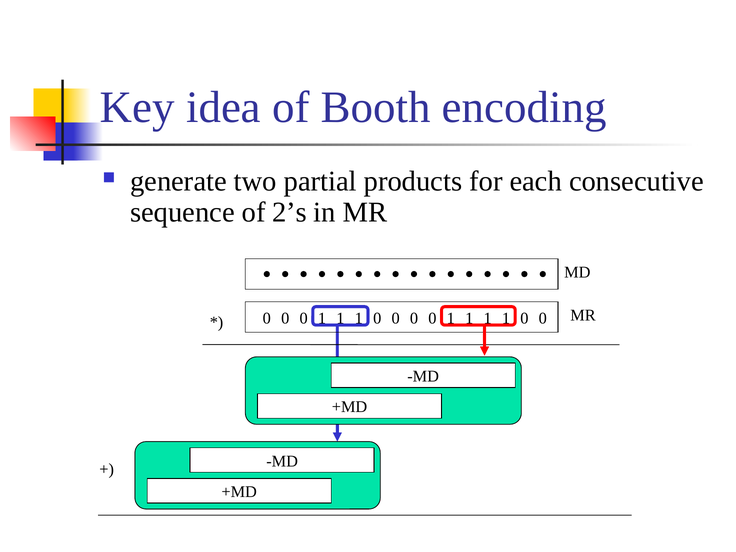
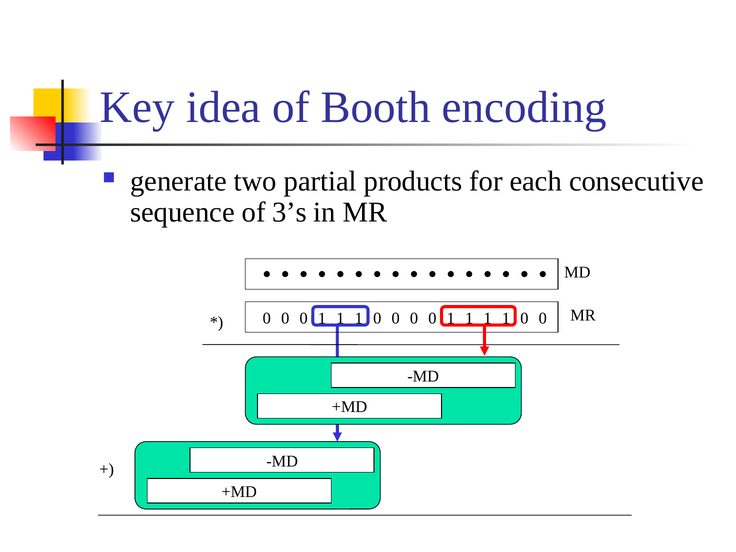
2’s: 2’s -> 3’s
